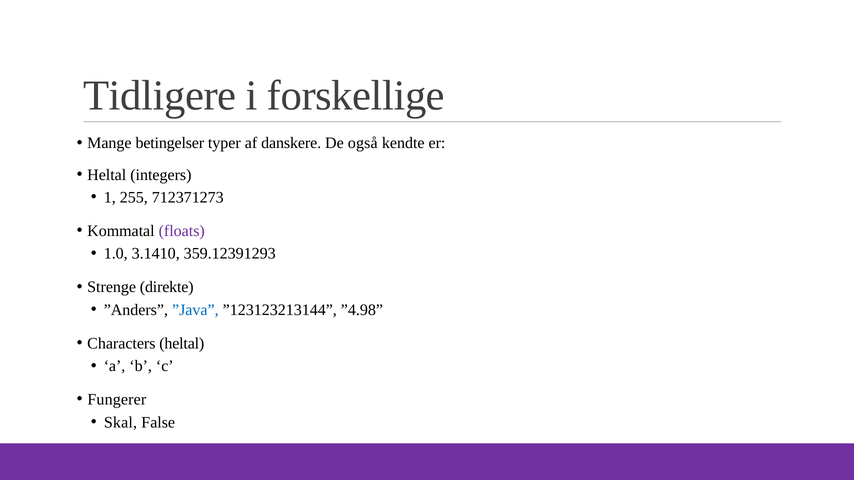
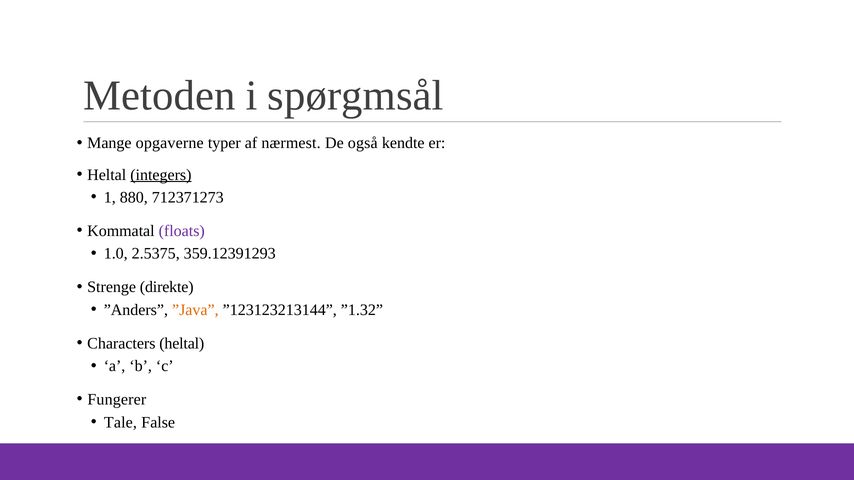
Tidligere: Tidligere -> Metoden
forskellige: forskellige -> spørgmsål
betingelser: betingelser -> opgaverne
danskere: danskere -> nærmest
integers underline: none -> present
255: 255 -> 880
3.1410: 3.1410 -> 2.5375
”Java colour: blue -> orange
”4.98: ”4.98 -> ”1.32
Skal: Skal -> Tale
